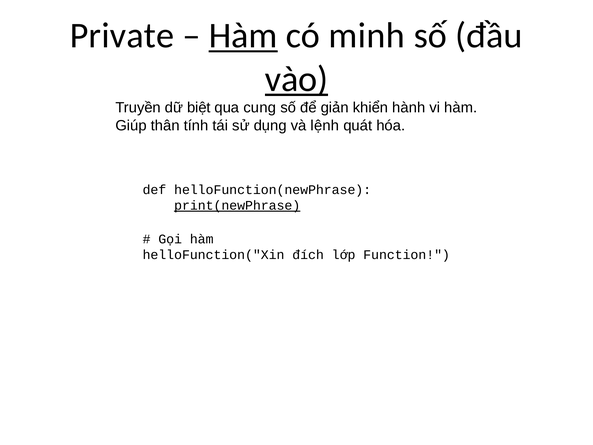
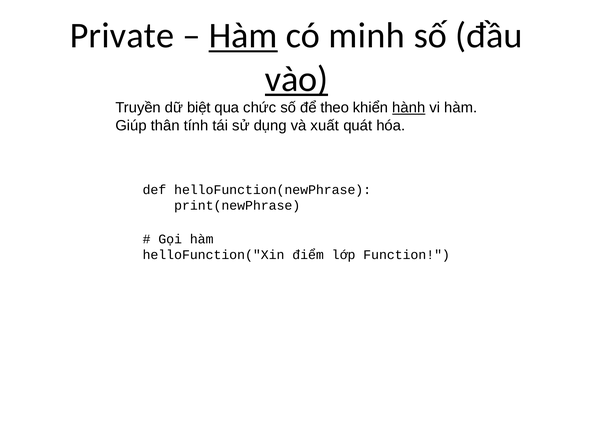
cung: cung -> chức
giản: giản -> theo
hành underline: none -> present
lệnh: lệnh -> xuất
print(newPhrase underline: present -> none
đích: đích -> điểm
